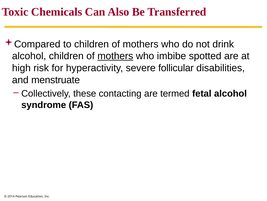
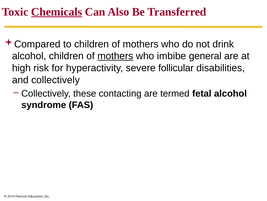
Chemicals underline: none -> present
spotted: spotted -> general
and menstruate: menstruate -> collectively
